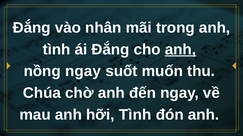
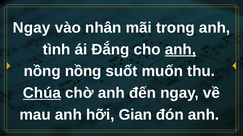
Đắng at (32, 28): Đắng -> Ngay
nồng ngay: ngay -> nồng
Chúa underline: none -> present
hỡi Tình: Tình -> Gian
